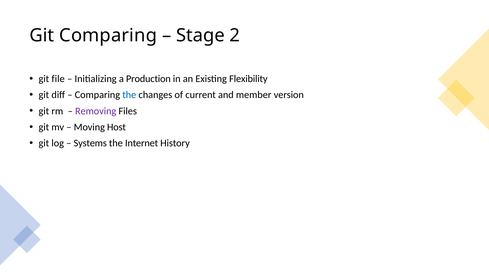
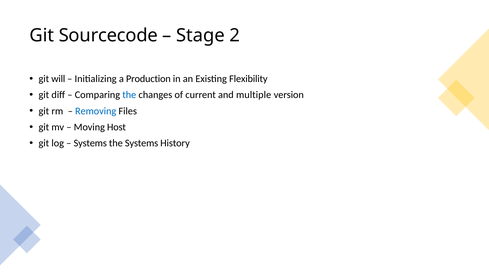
Git Comparing: Comparing -> Sourcecode
file: file -> will
member: member -> multiple
Removing colour: purple -> blue
the Internet: Internet -> Systems
